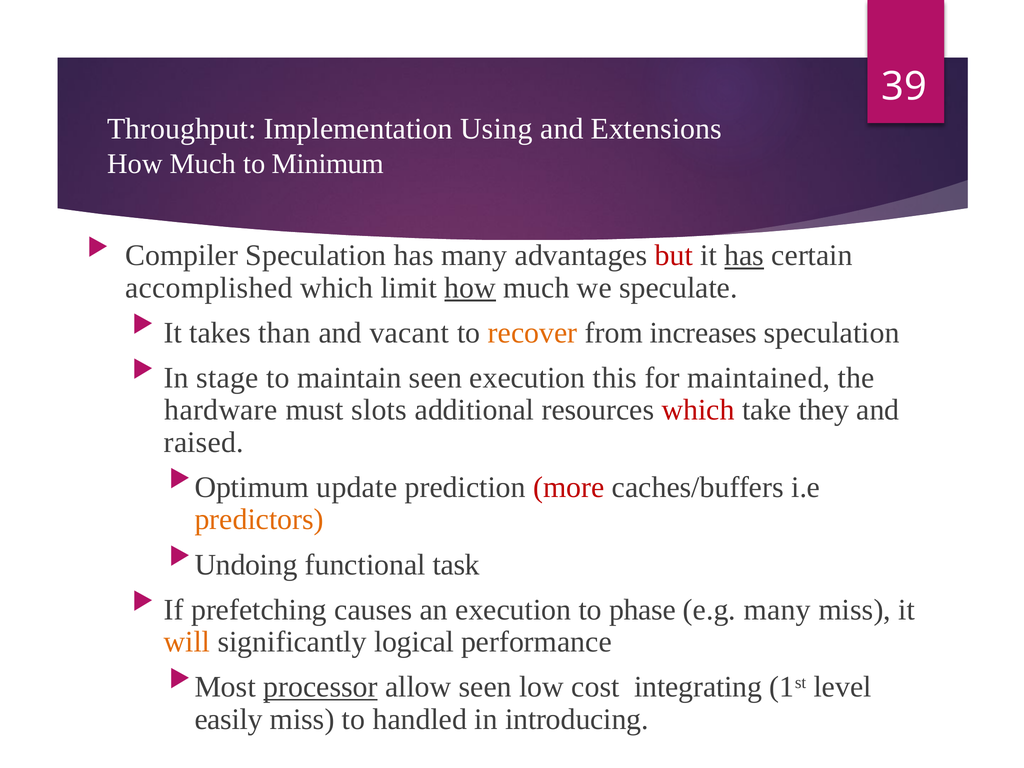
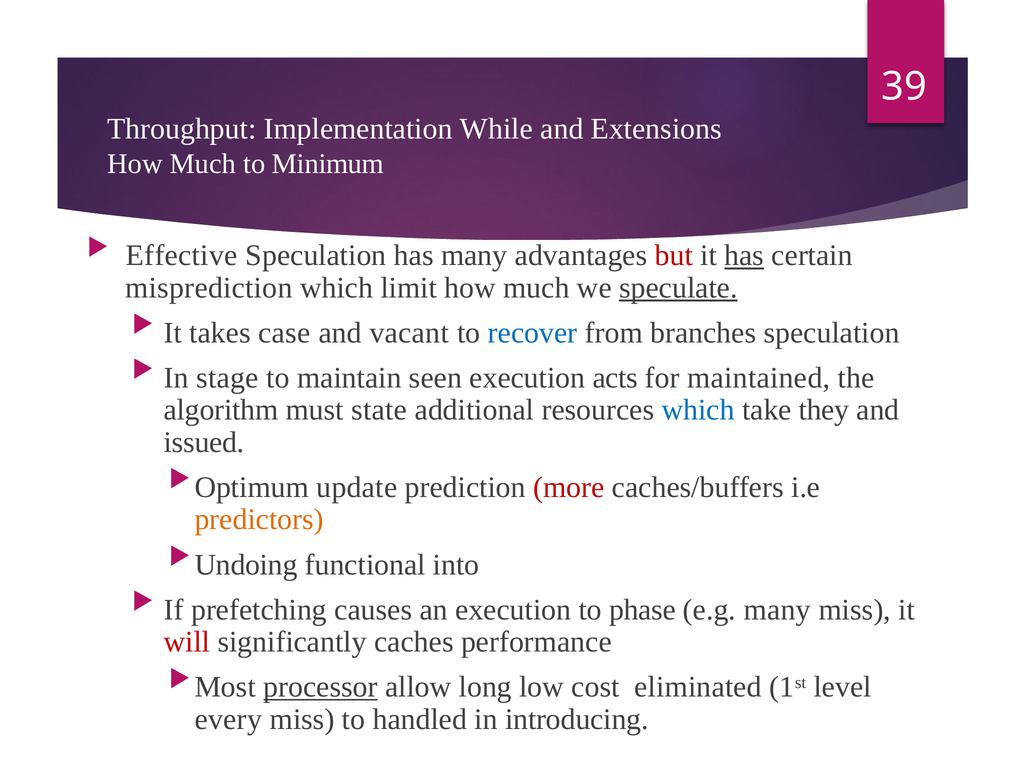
Using: Using -> While
Compiler: Compiler -> Effective
accomplished: accomplished -> misprediction
how at (470, 288) underline: present -> none
speculate underline: none -> present
than: than -> case
recover colour: orange -> blue
increases: increases -> branches
this: this -> acts
hardware: hardware -> algorithm
slots: slots -> state
which at (698, 410) colour: red -> blue
raised: raised -> issued
task: task -> into
will colour: orange -> red
logical: logical -> caches
allow seen: seen -> long
integrating: integrating -> eliminated
easily: easily -> every
